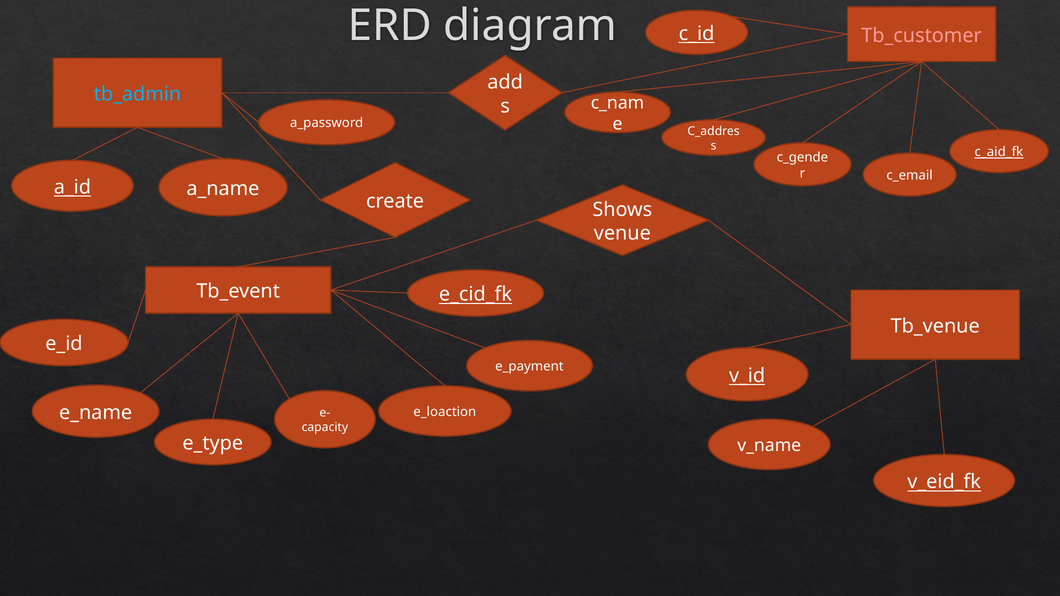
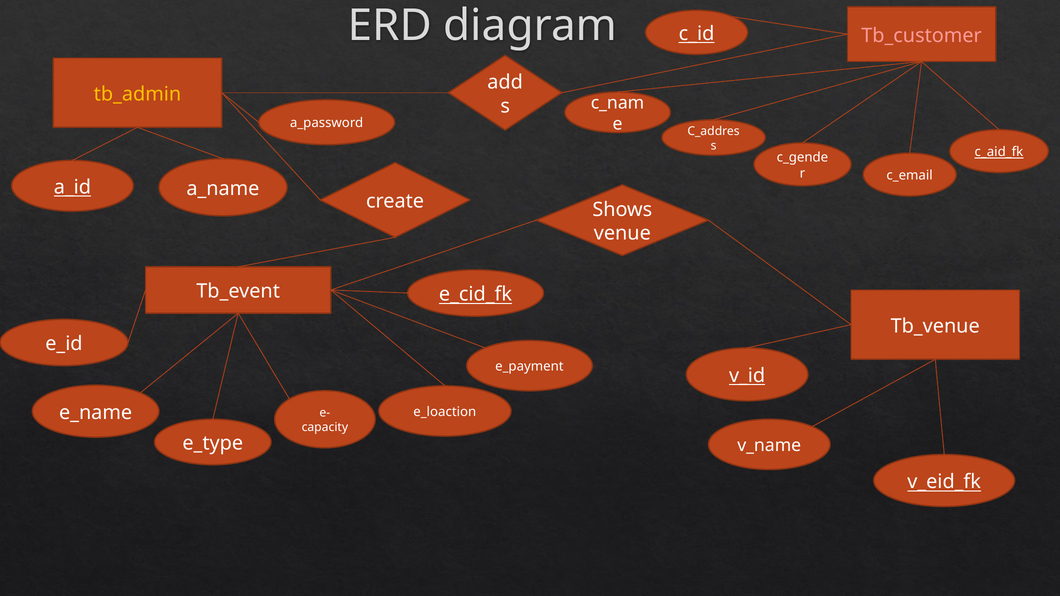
tb_admin colour: light blue -> yellow
